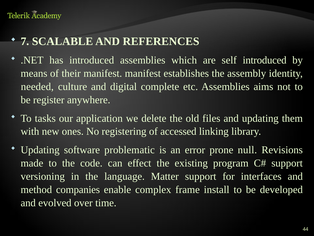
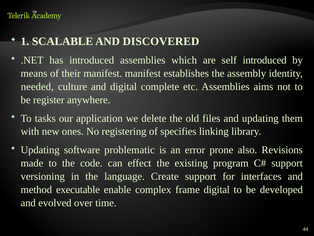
7: 7 -> 1
REFERENCES: REFERENCES -> DISCOVERED
accessed: accessed -> specifies
null: null -> also
Matter: Matter -> Create
companies: companies -> executable
frame install: install -> digital
